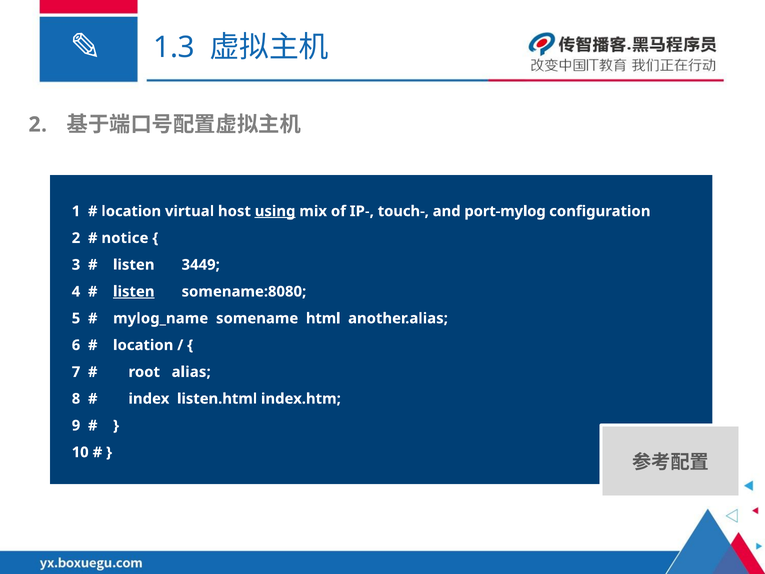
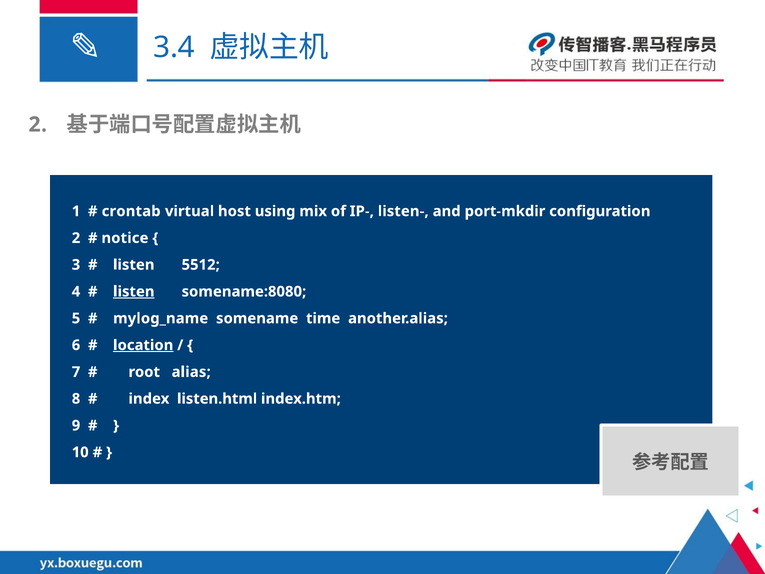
1.3: 1.3 -> 3.4
location at (131, 211): location -> crontab
using underline: present -> none
touch-: touch- -> listen-
port-mylog: port-mylog -> port-mkdir
3449: 3449 -> 5512
html: html -> time
location at (143, 345) underline: none -> present
